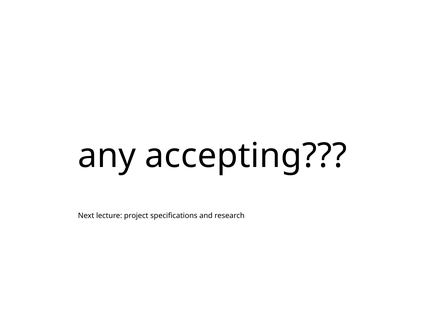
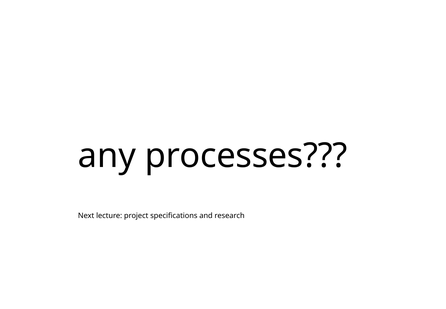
accepting: accepting -> processes
